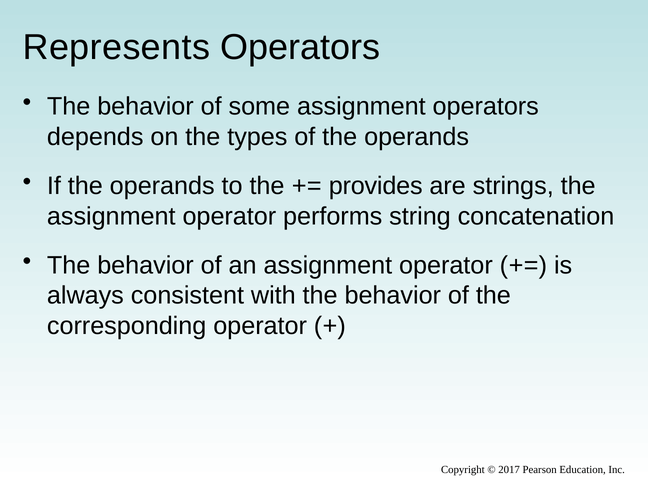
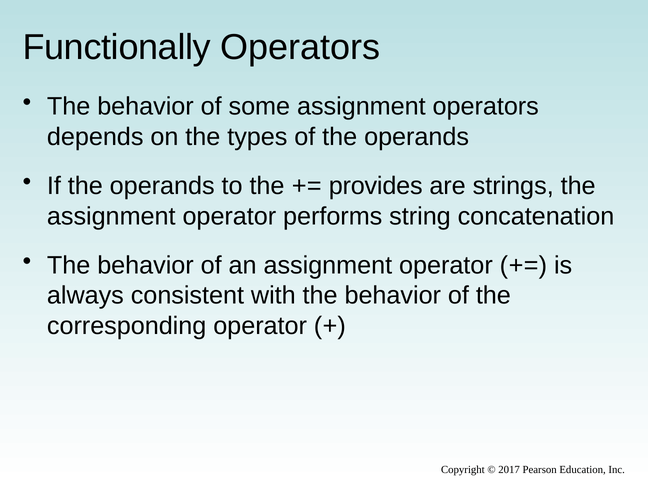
Represents: Represents -> Functionally
